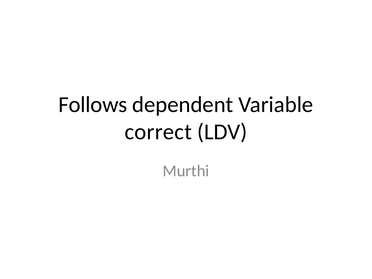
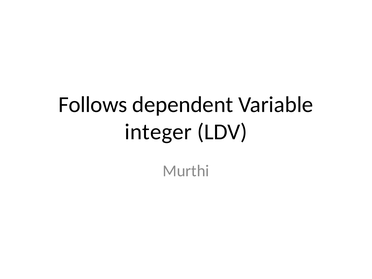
correct: correct -> integer
